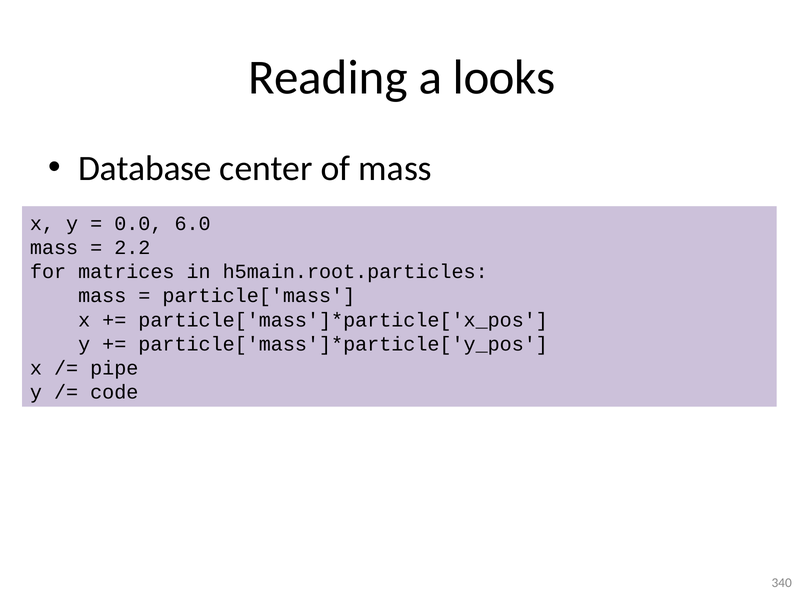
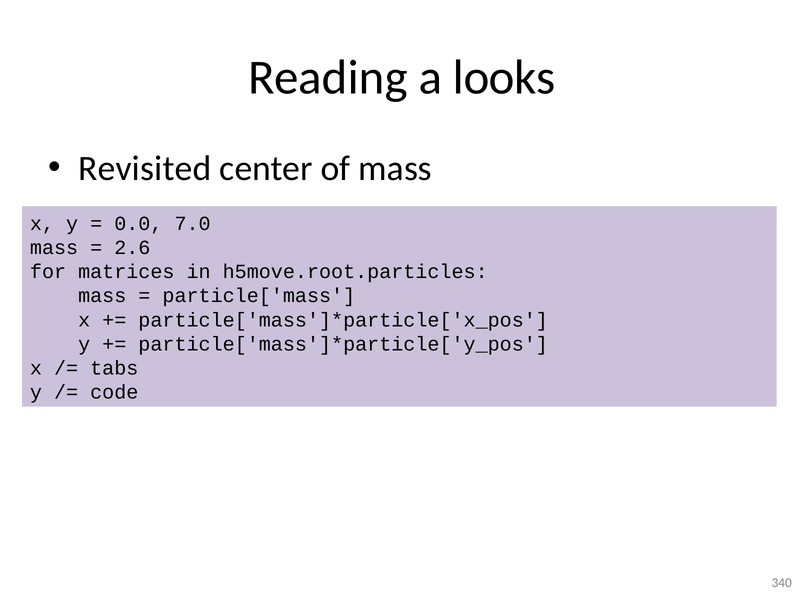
Database: Database -> Revisited
6.0: 6.0 -> 7.0
2.2: 2.2 -> 2.6
h5main.root.particles: h5main.root.particles -> h5move.root.particles
pipe: pipe -> tabs
